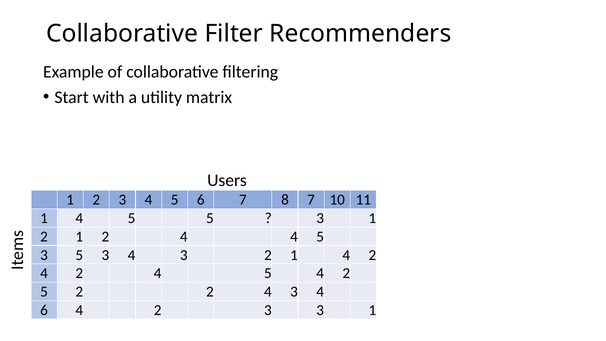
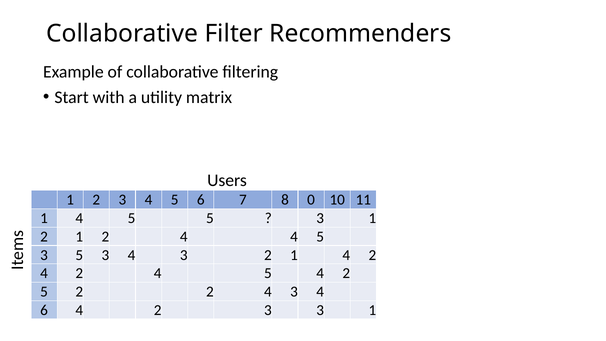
8 7: 7 -> 0
